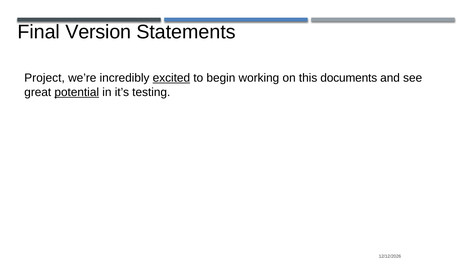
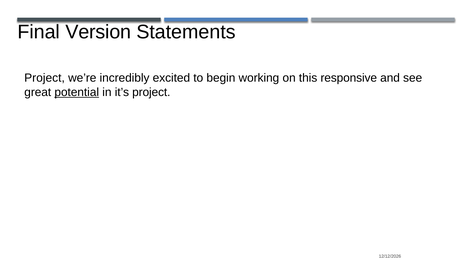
excited underline: present -> none
documents: documents -> responsive
it’s testing: testing -> project
